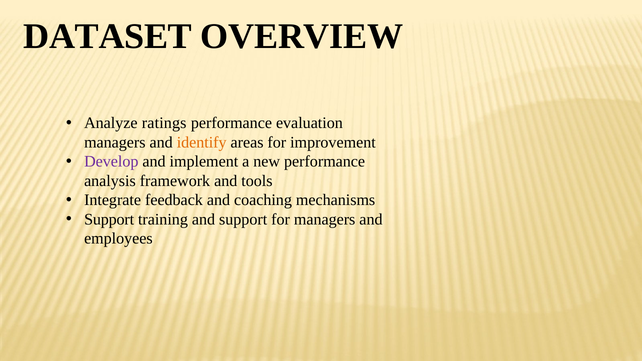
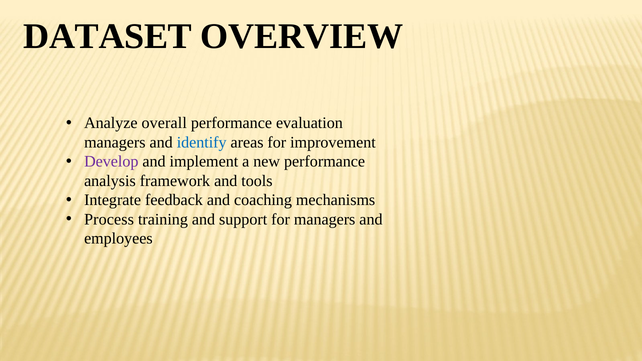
ratings: ratings -> overall
identify colour: orange -> blue
Support at (109, 219): Support -> Process
